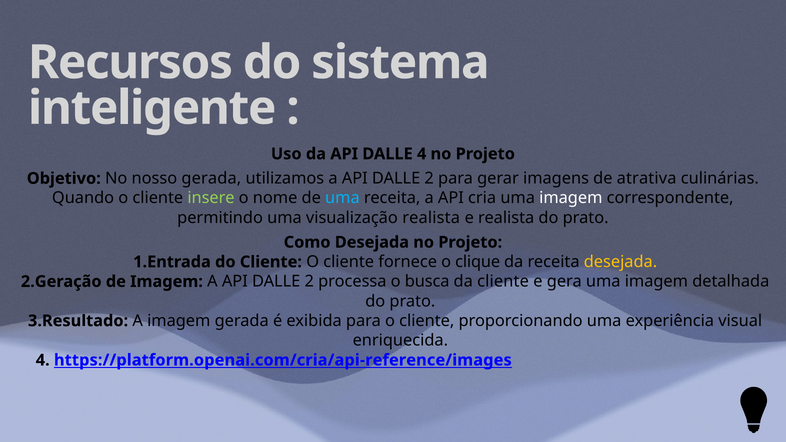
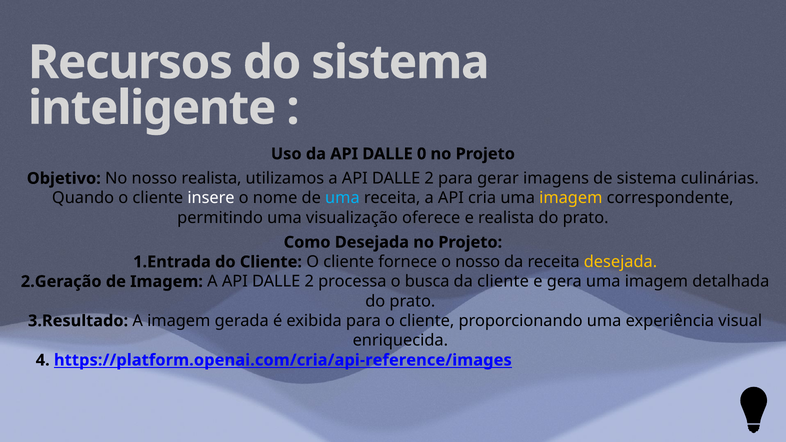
DALLE 4: 4 -> 0
nosso gerada: gerada -> realista
de atrativa: atrativa -> sistema
insere colour: light green -> white
imagem at (571, 198) colour: white -> yellow
visualização realista: realista -> oferece
o clique: clique -> nosso
